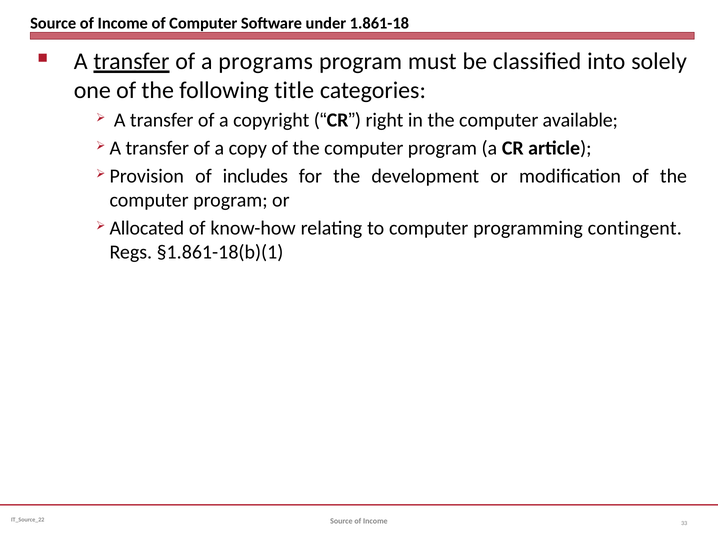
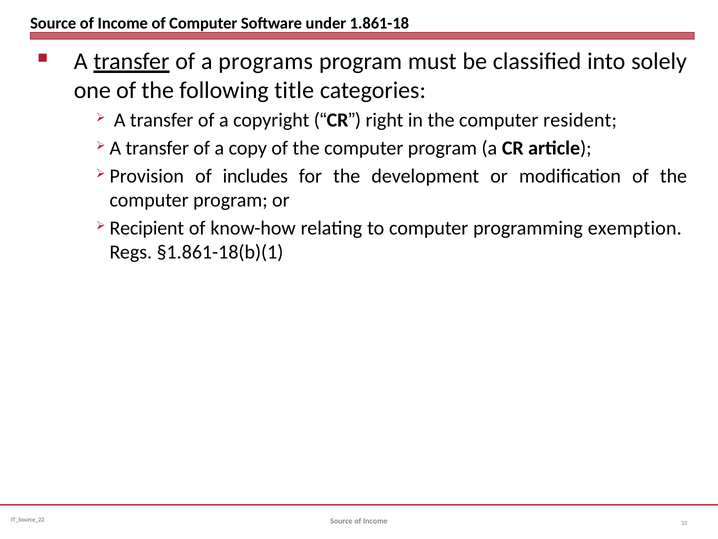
available: available -> resident
Allocated: Allocated -> Recipient
contingent: contingent -> exemption
